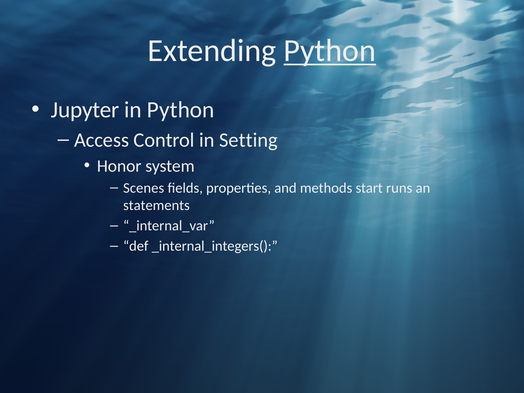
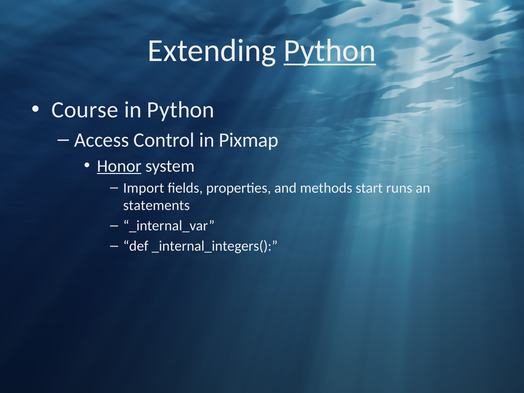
Jupyter: Jupyter -> Course
Setting: Setting -> Pixmap
Honor underline: none -> present
Scenes: Scenes -> Import
